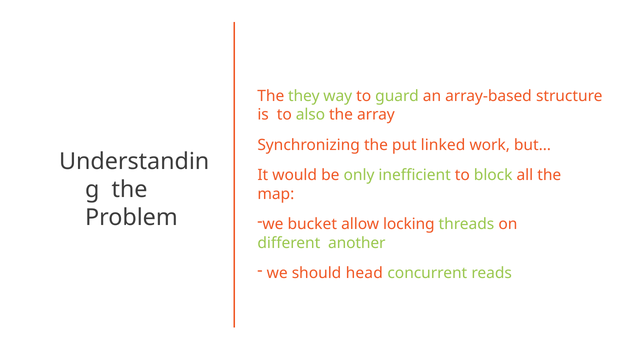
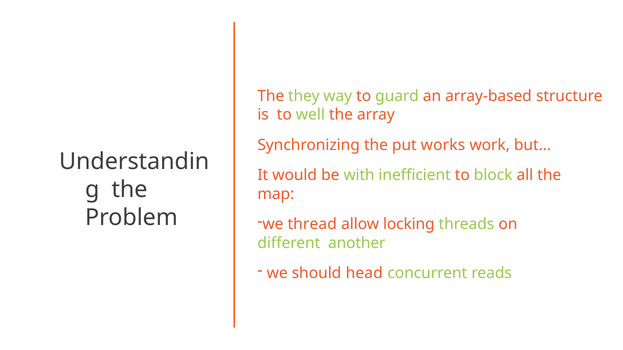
also: also -> well
linked: linked -> works
only: only -> with
bucket: bucket -> thread
